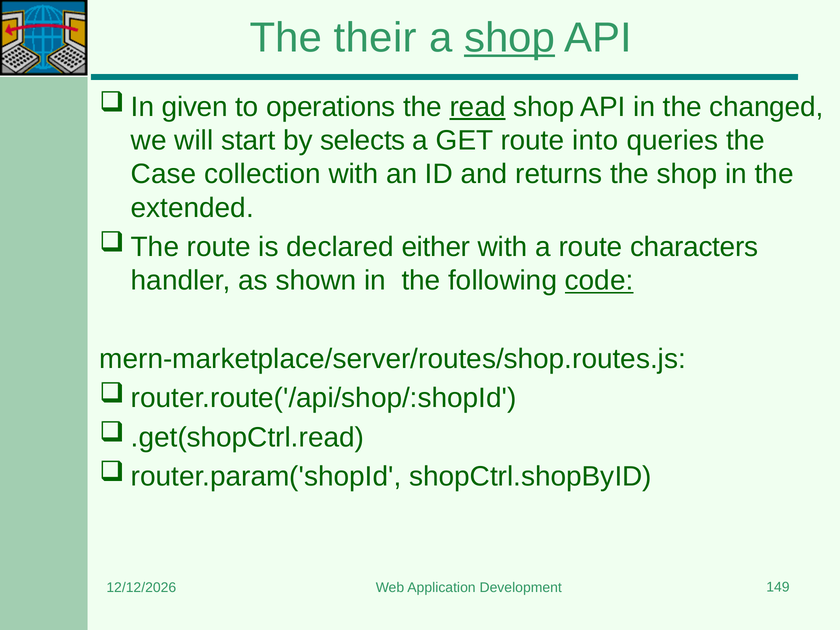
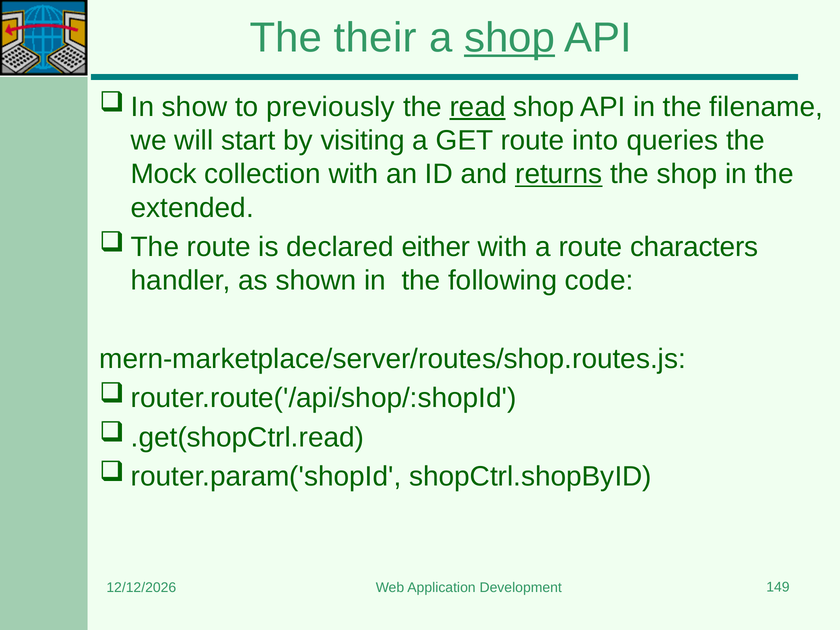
given: given -> show
operations: operations -> previously
changed: changed -> filename
selects: selects -> visiting
Case: Case -> Mock
returns underline: none -> present
code underline: present -> none
